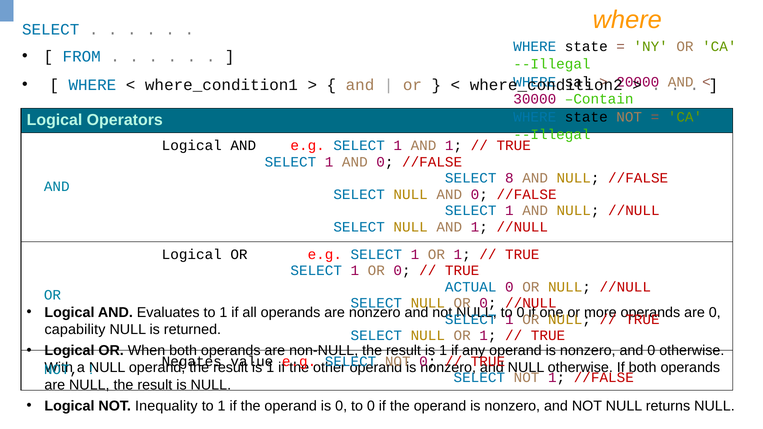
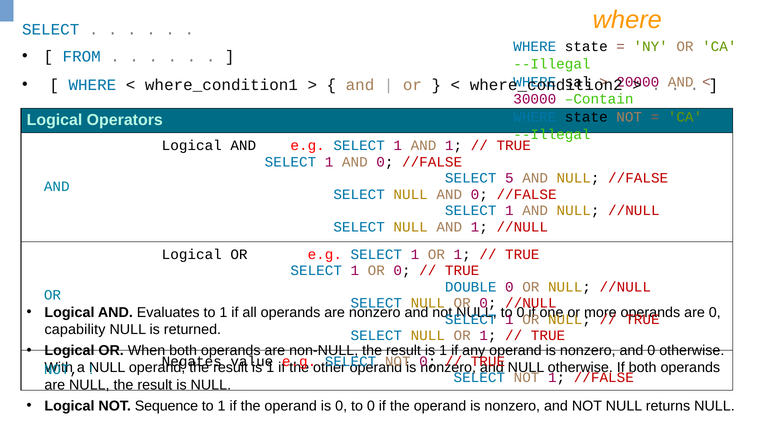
8: 8 -> 5
ACTUAL: ACTUAL -> DOUBLE
Inequality: Inequality -> Sequence
